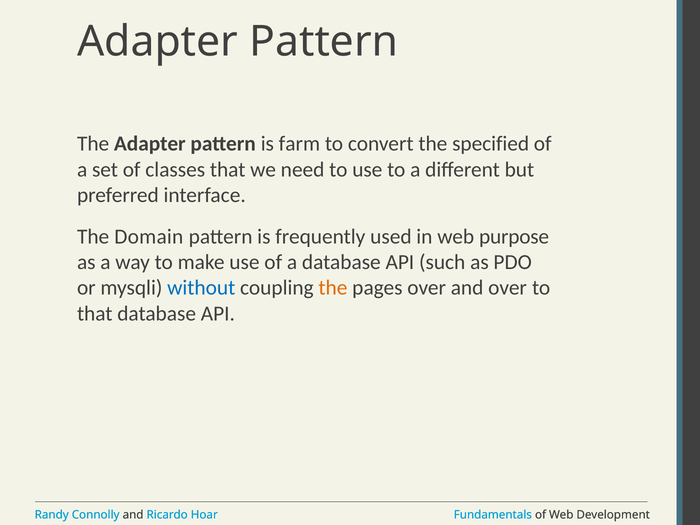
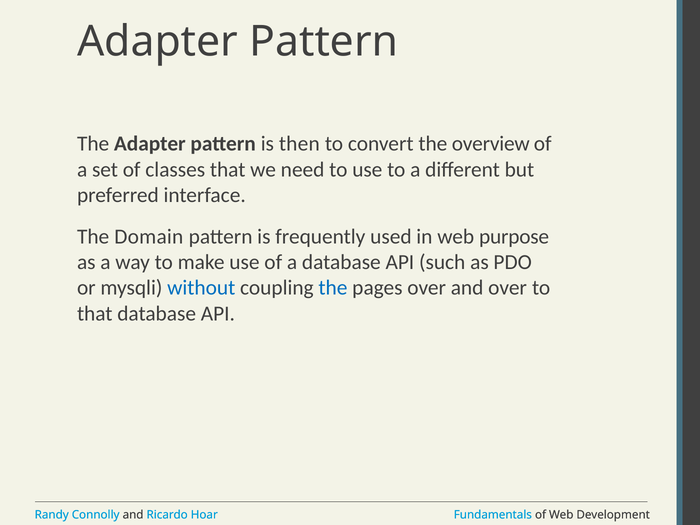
farm: farm -> then
specified: specified -> overview
the at (333, 288) colour: orange -> blue
